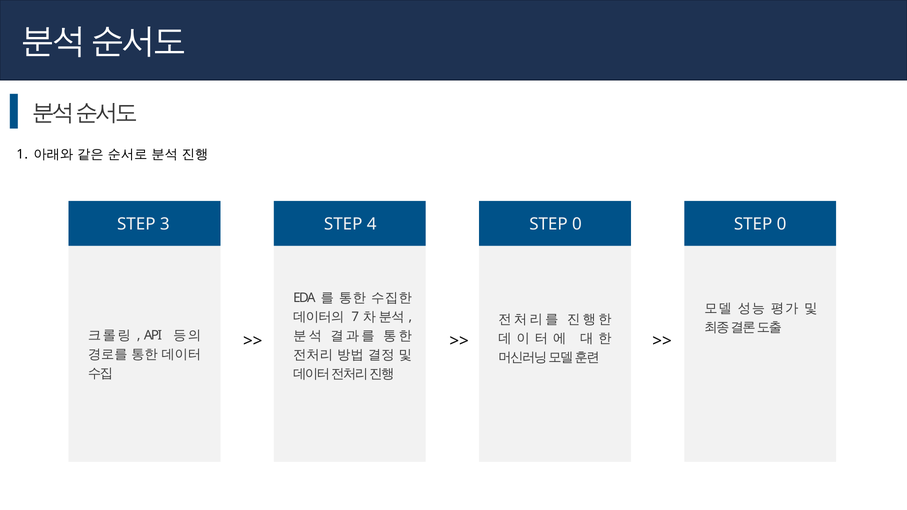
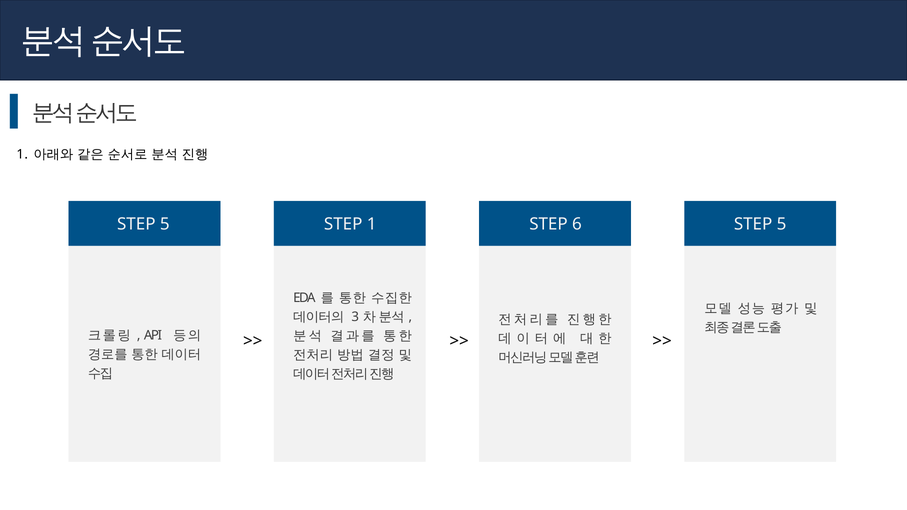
3 at (165, 224): 3 -> 5
STEP 4: 4 -> 1
0 at (577, 224): 0 -> 6
0 at (782, 224): 0 -> 5
7: 7 -> 3
